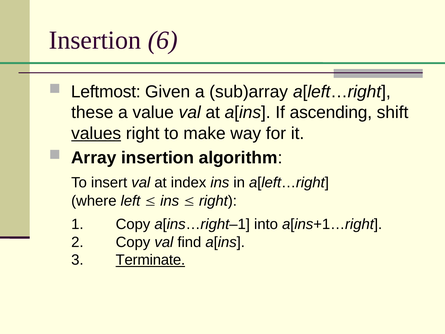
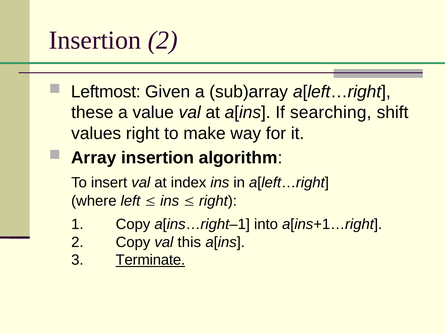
Insertion 6: 6 -> 2
ascending: ascending -> searching
values underline: present -> none
find: find -> this
